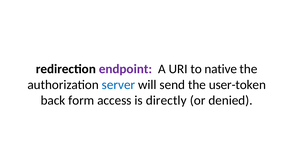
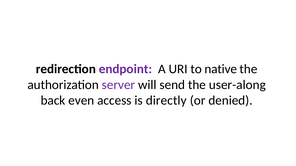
server colour: blue -> purple
user-token: user-token -> user-along
form: form -> even
